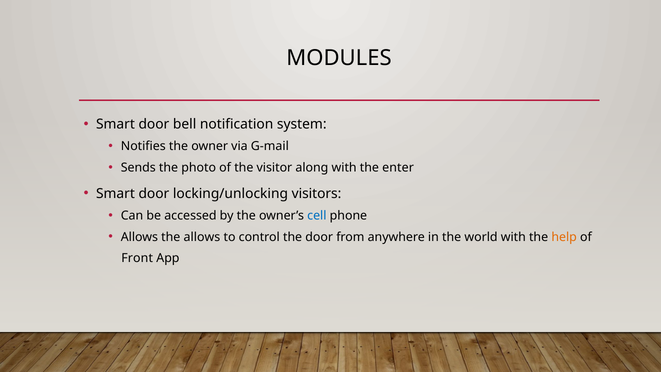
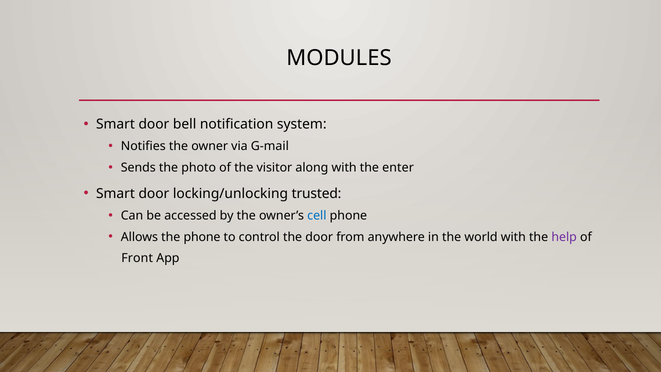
visitors: visitors -> trusted
the allows: allows -> phone
help colour: orange -> purple
